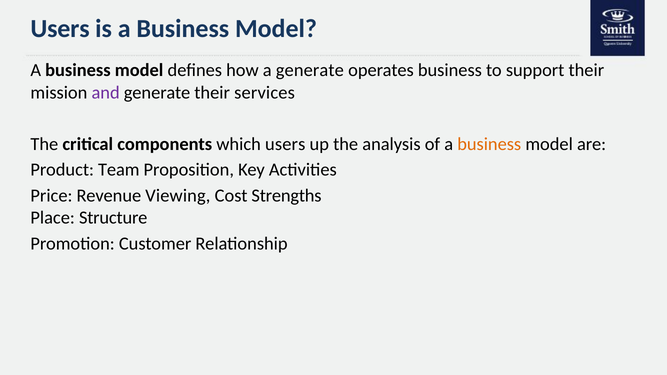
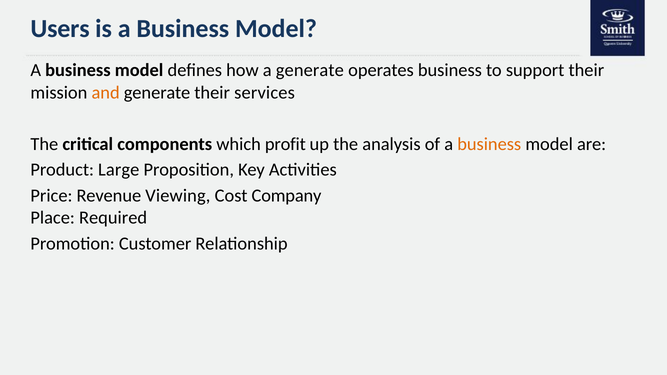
and colour: purple -> orange
which users: users -> profit
Team: Team -> Large
Strengths: Strengths -> Company
Structure: Structure -> Required
